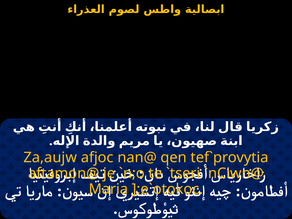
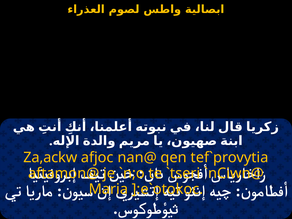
Za,aujw: Za,aujw -> Za,ackw
